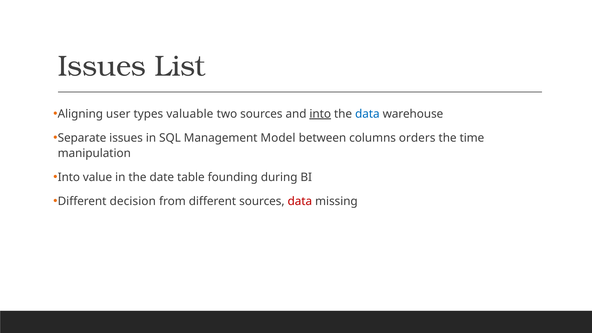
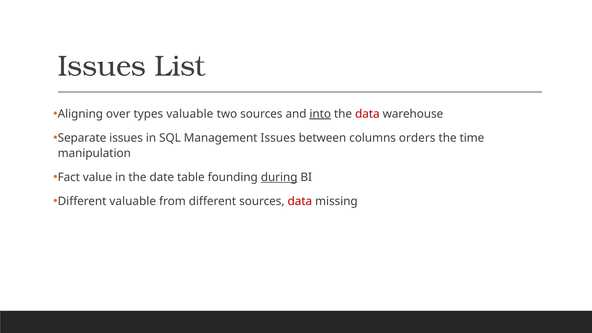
user: user -> over
data at (367, 114) colour: blue -> red
Management Model: Model -> Issues
Into at (69, 177): Into -> Fact
during underline: none -> present
Different decision: decision -> valuable
